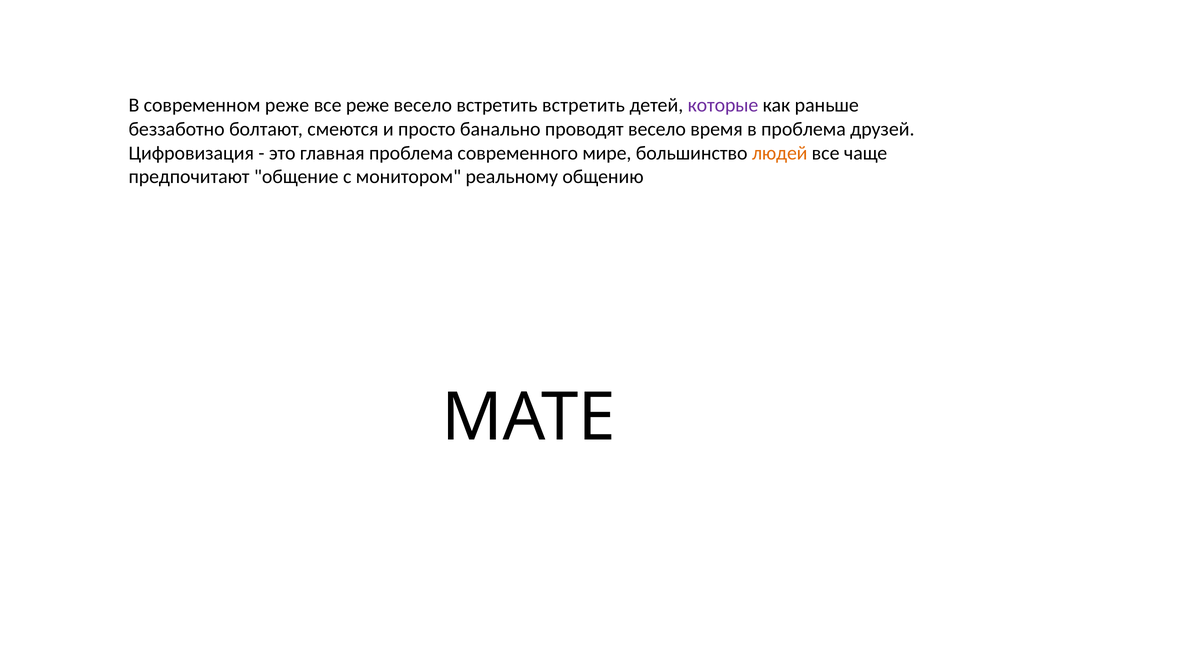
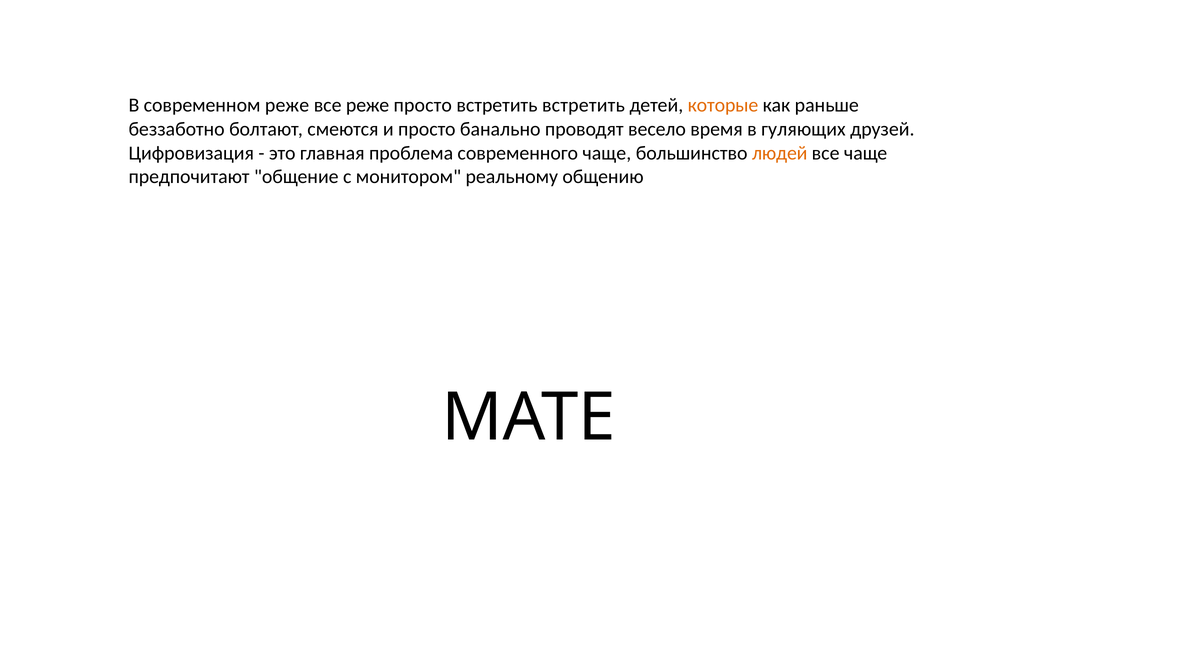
реже весело: весело -> просто
которые colour: purple -> orange
в проблема: проблема -> гуляющих
современного мире: мире -> чаще
